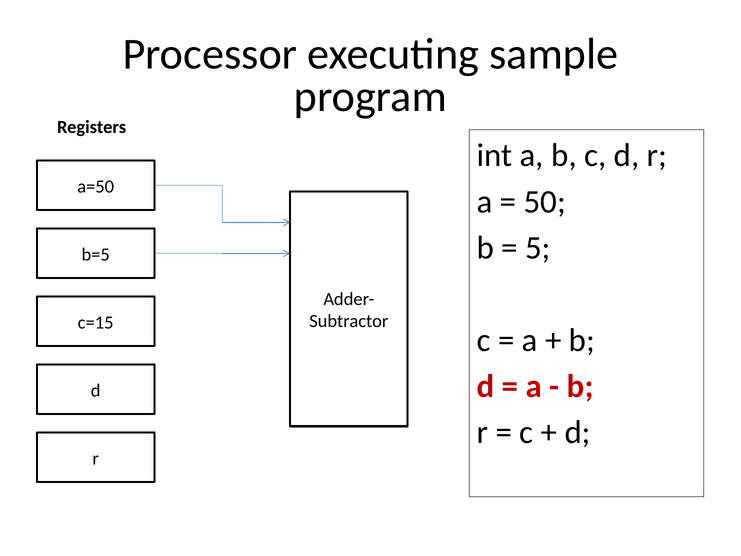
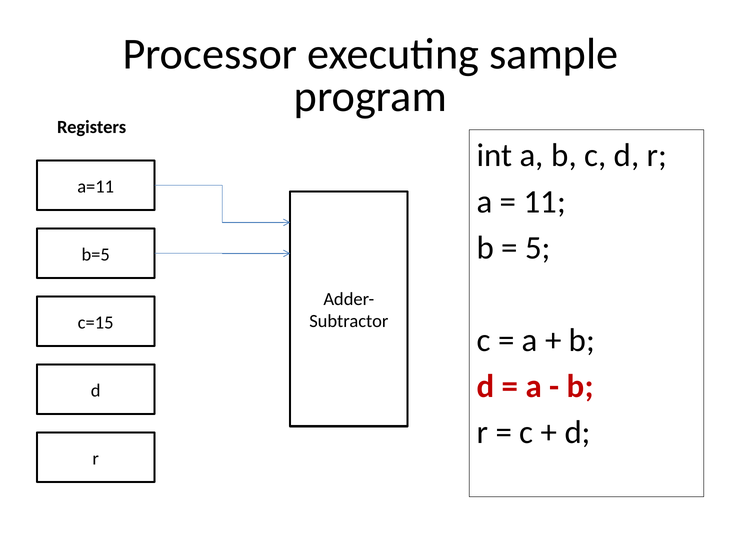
a=50: a=50 -> a=11
50: 50 -> 11
